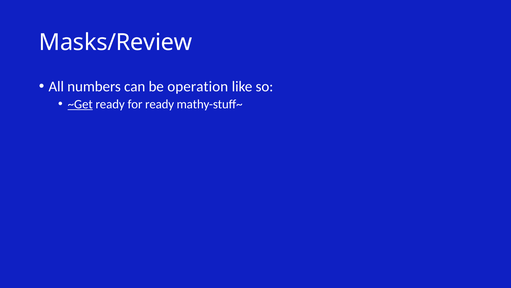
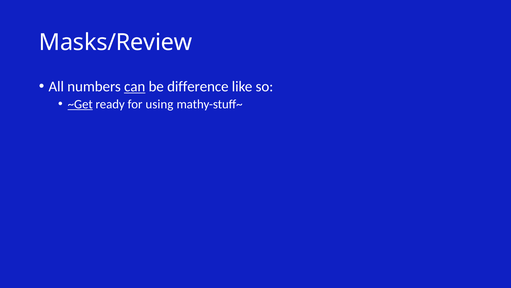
can underline: none -> present
operation: operation -> difference
for ready: ready -> using
